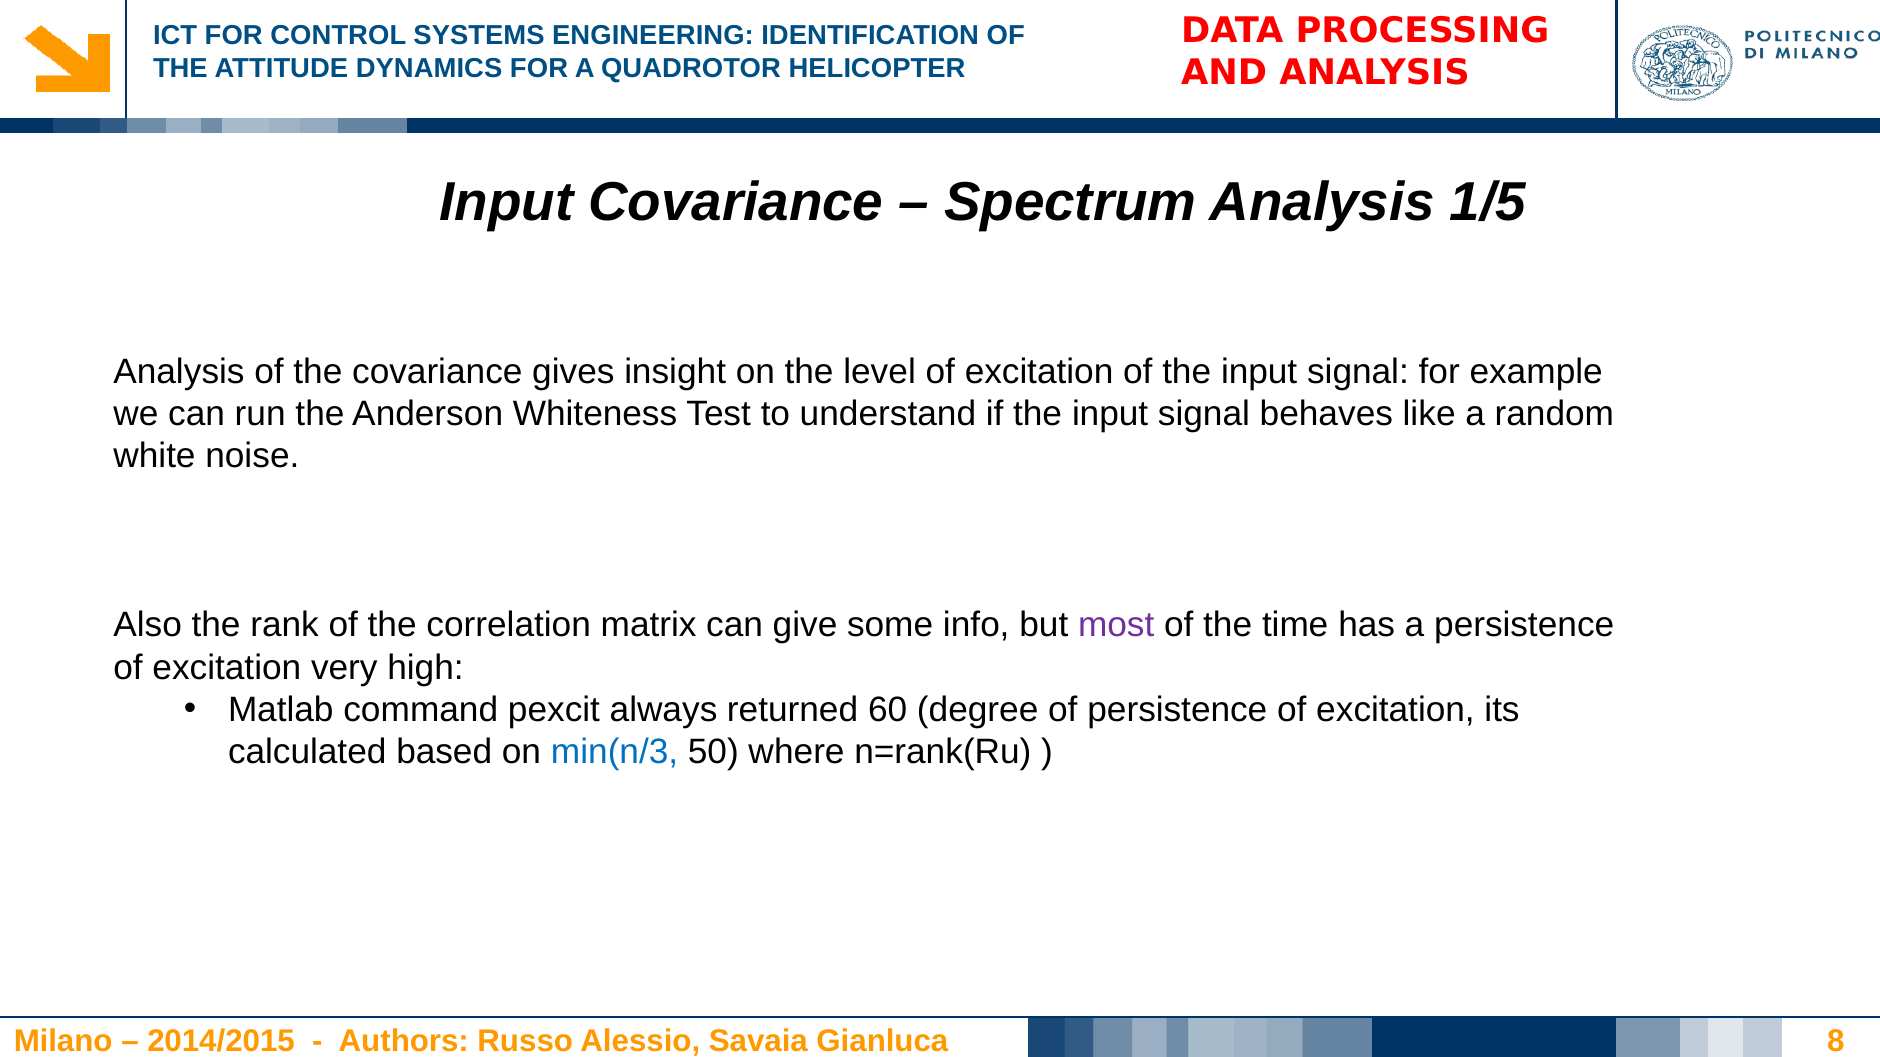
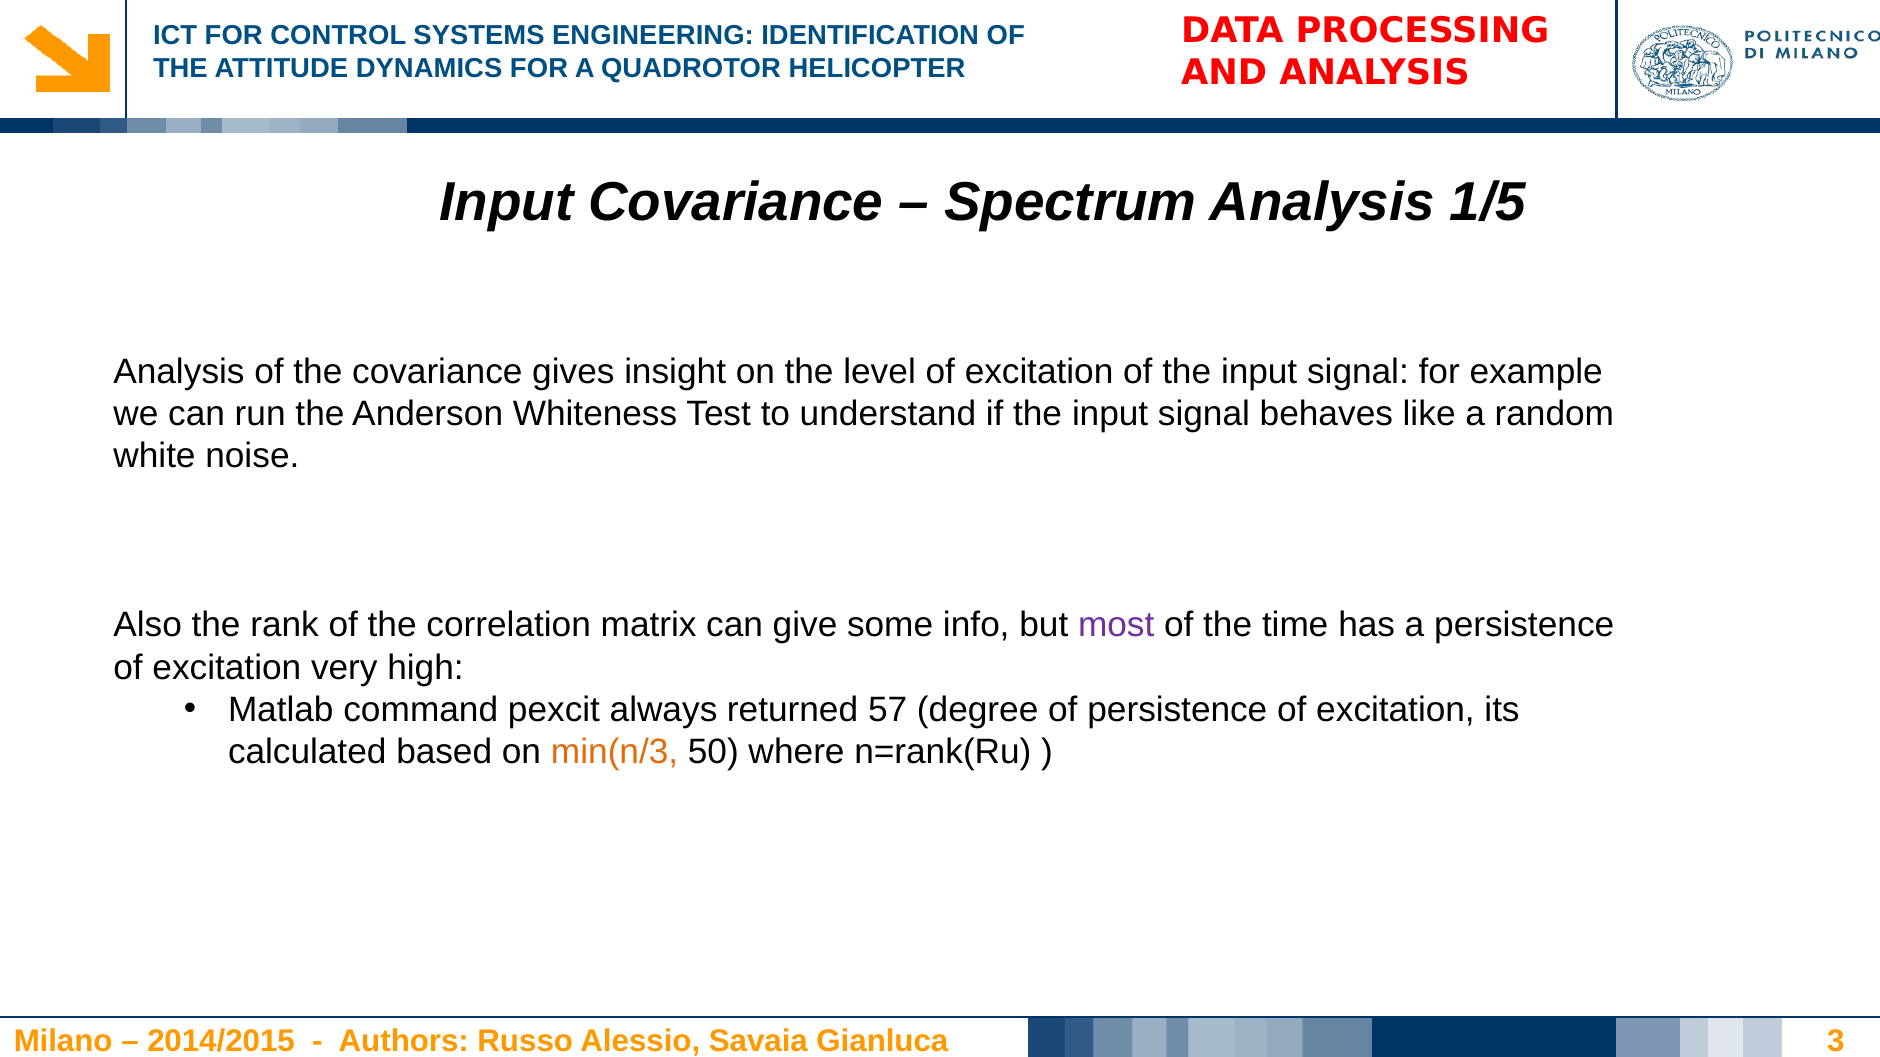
60: 60 -> 57
min(n/3 colour: blue -> orange
8: 8 -> 3
